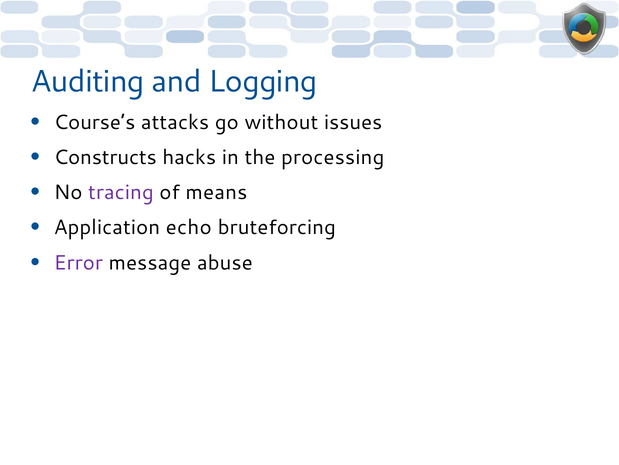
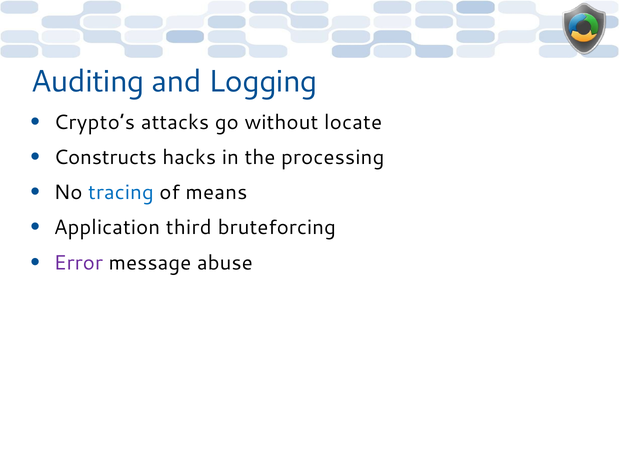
Course’s: Course’s -> Crypto’s
issues: issues -> locate
tracing colour: purple -> blue
echo: echo -> third
